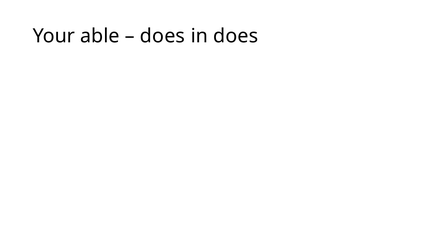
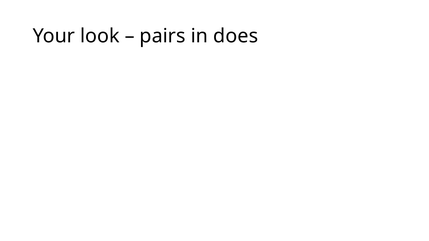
able: able -> look
does at (163, 36): does -> pairs
